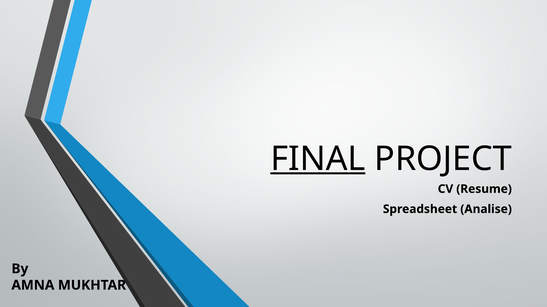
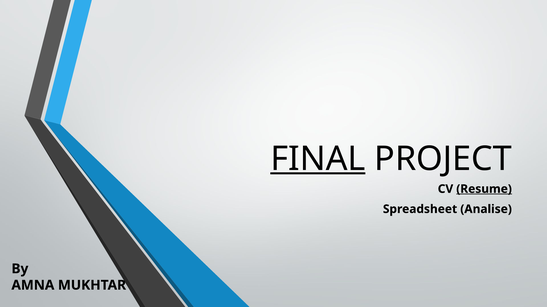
Resume underline: none -> present
